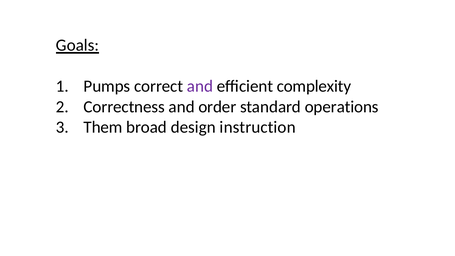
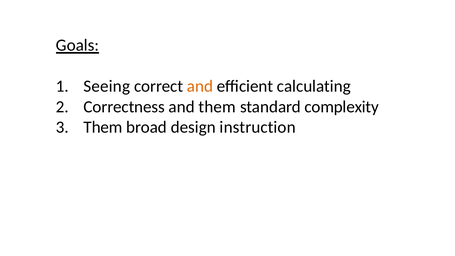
Pumps: Pumps -> Seeing
and at (200, 86) colour: purple -> orange
complexity: complexity -> calculating
and order: order -> them
operations: operations -> complexity
